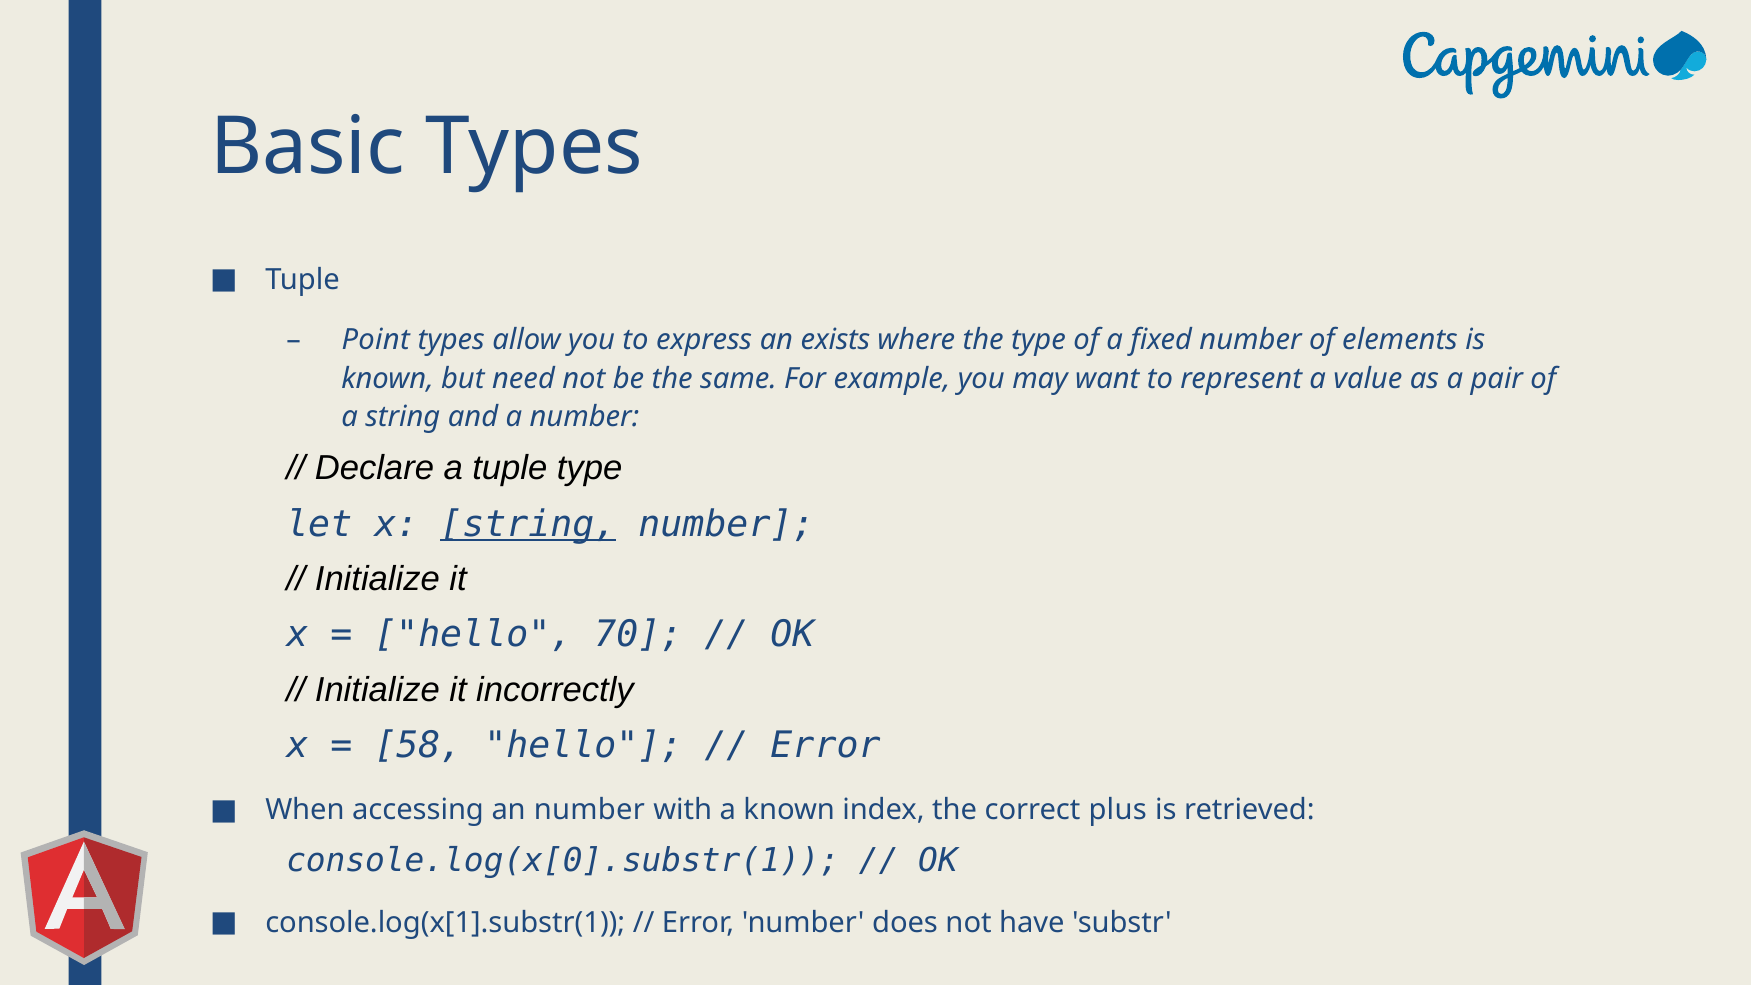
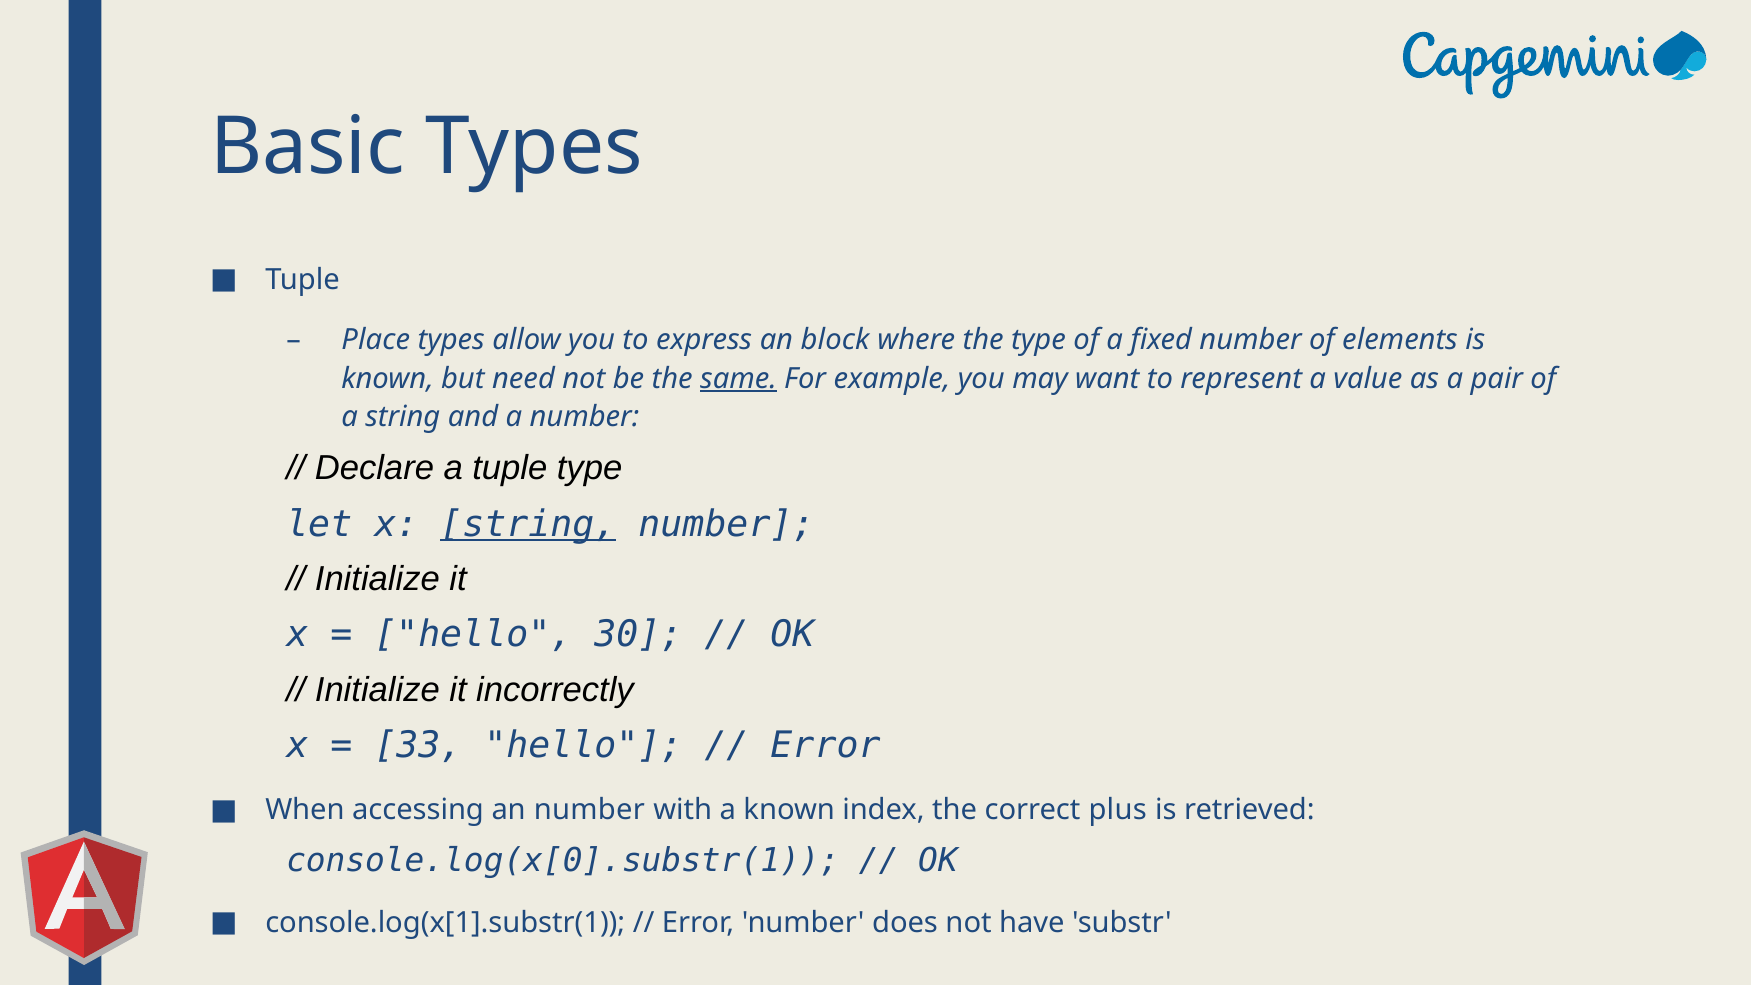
Point: Point -> Place
exists: exists -> block
same underline: none -> present
70: 70 -> 30
58: 58 -> 33
